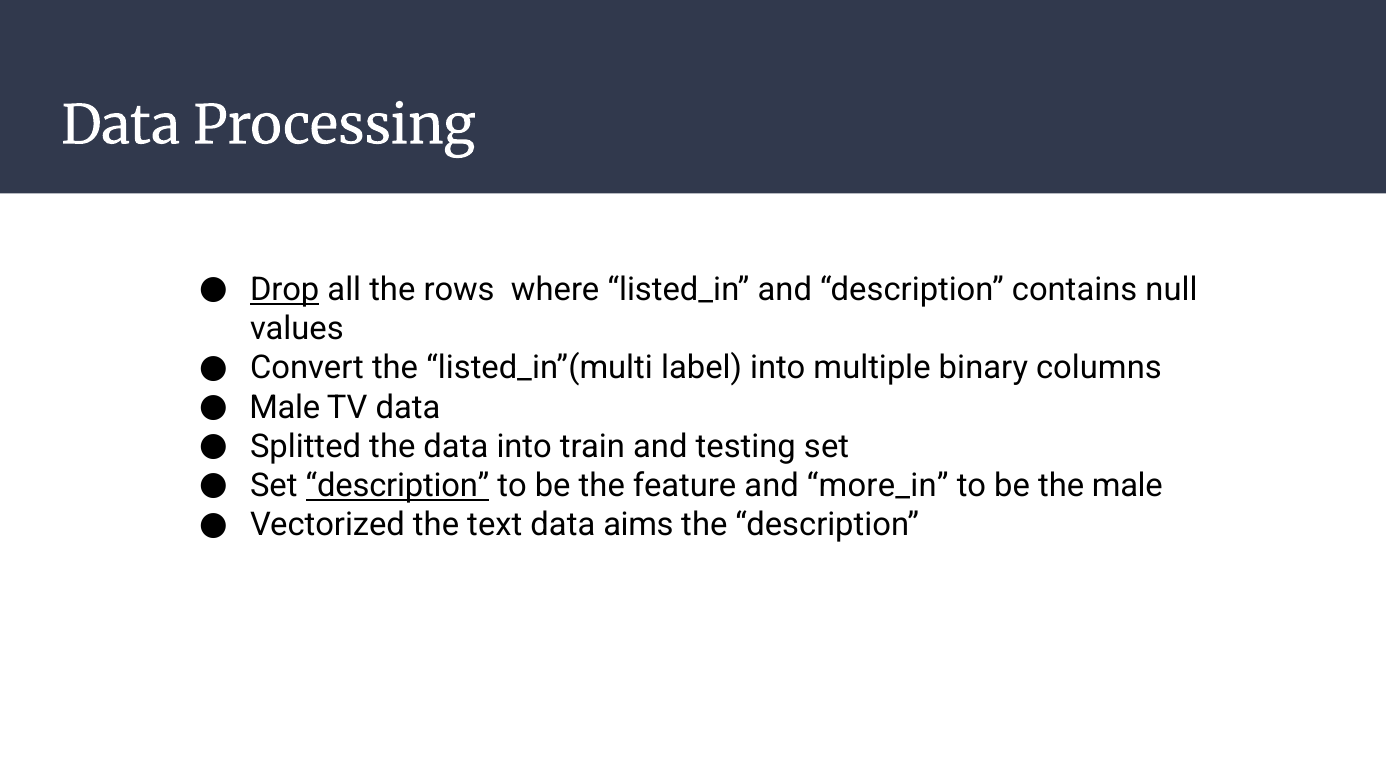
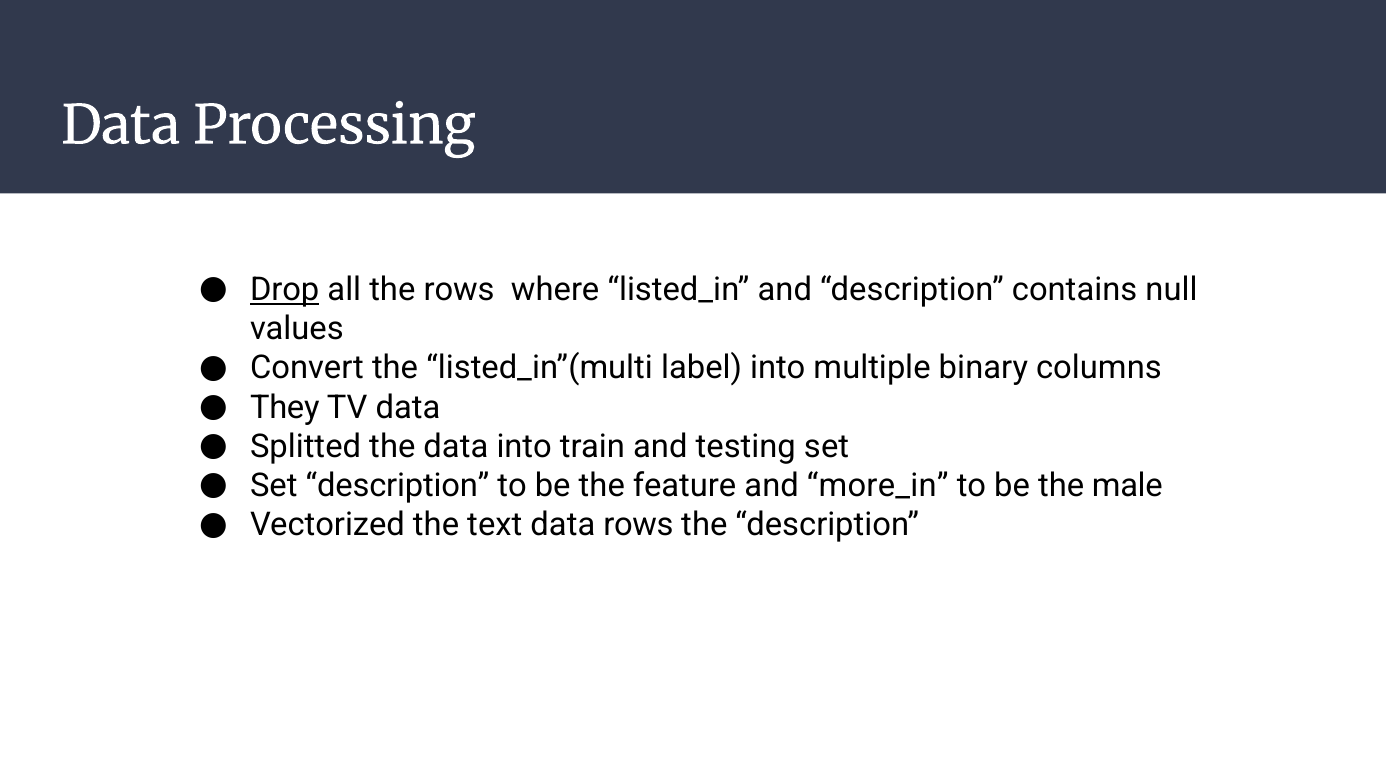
Male at (285, 408): Male -> They
description at (398, 486) underline: present -> none
data aims: aims -> rows
